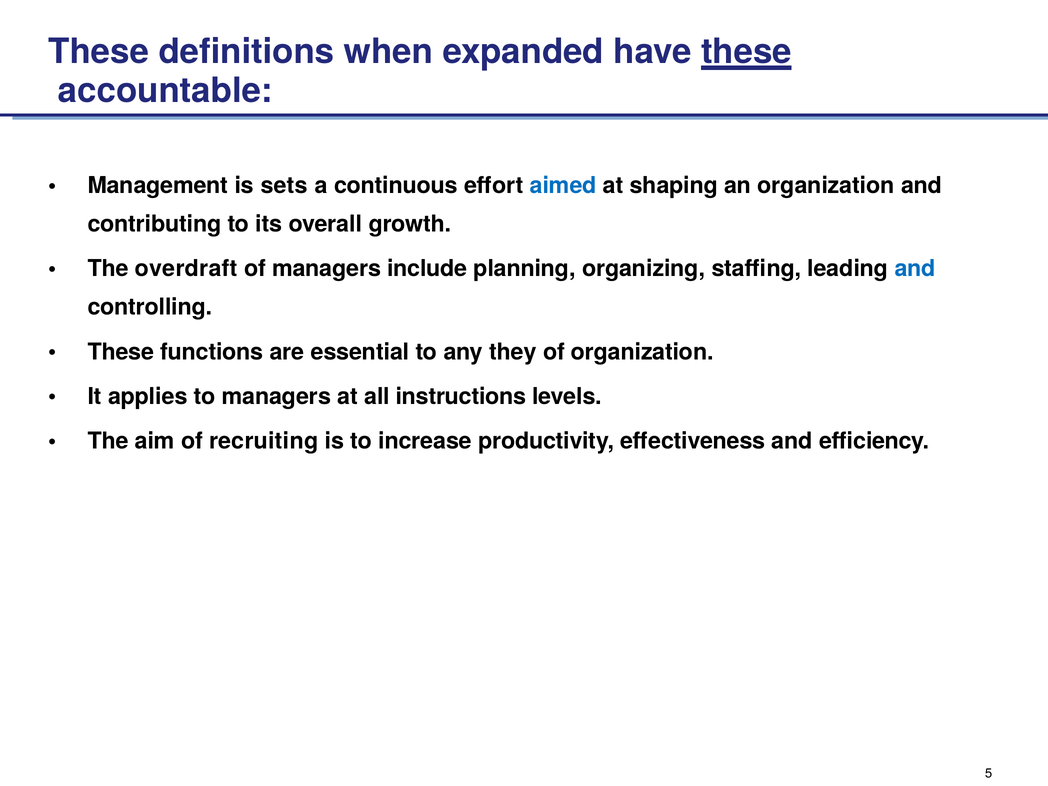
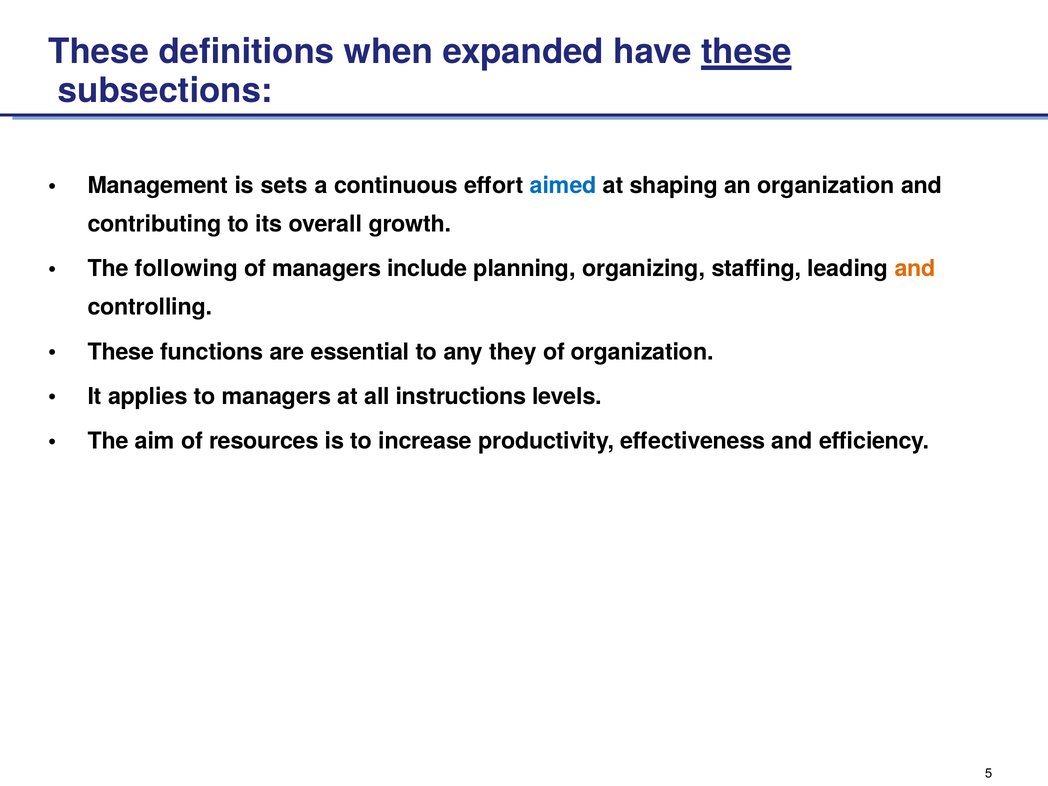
accountable: accountable -> subsections
overdraft: overdraft -> following
and at (915, 269) colour: blue -> orange
recruiting: recruiting -> resources
